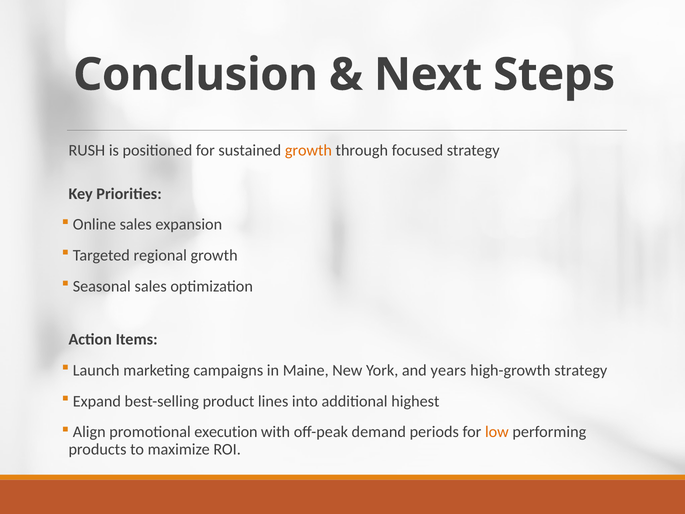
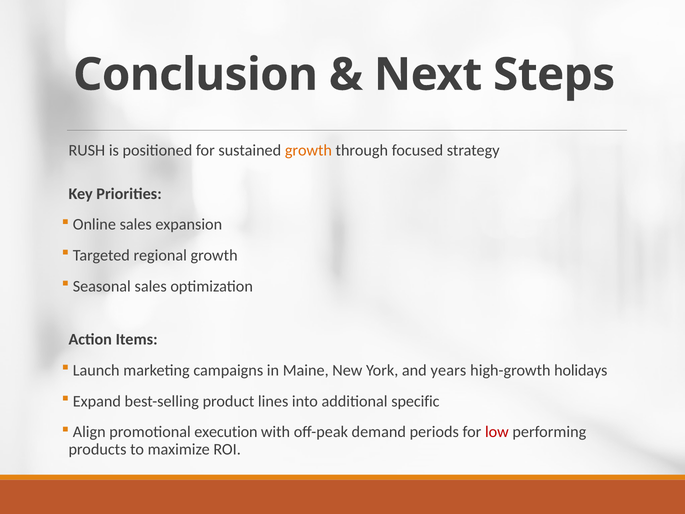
high-growth strategy: strategy -> holidays
highest: highest -> specific
low colour: orange -> red
